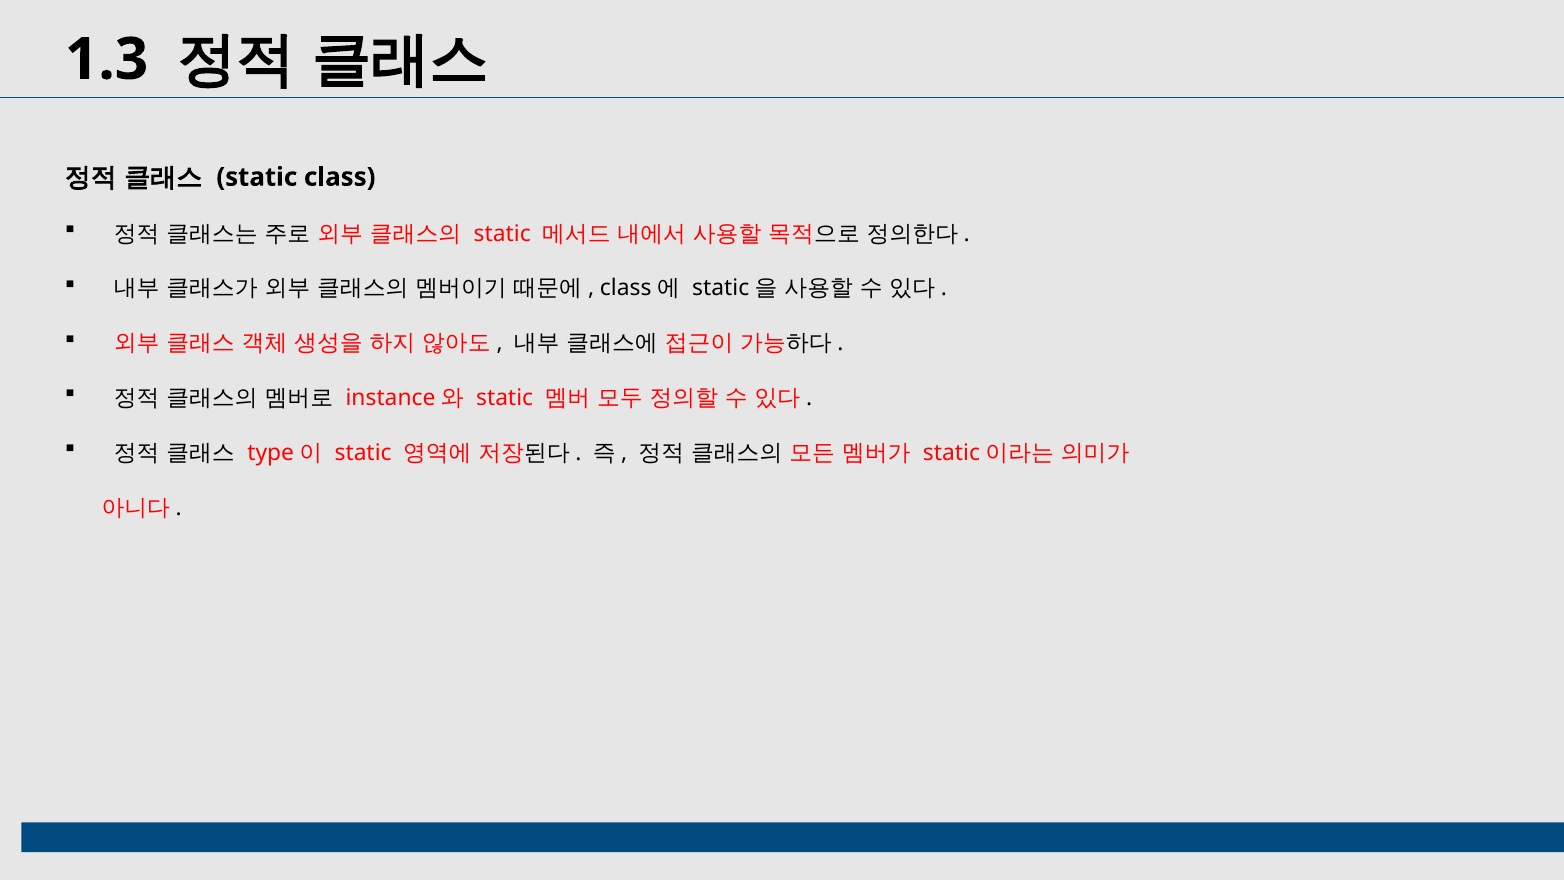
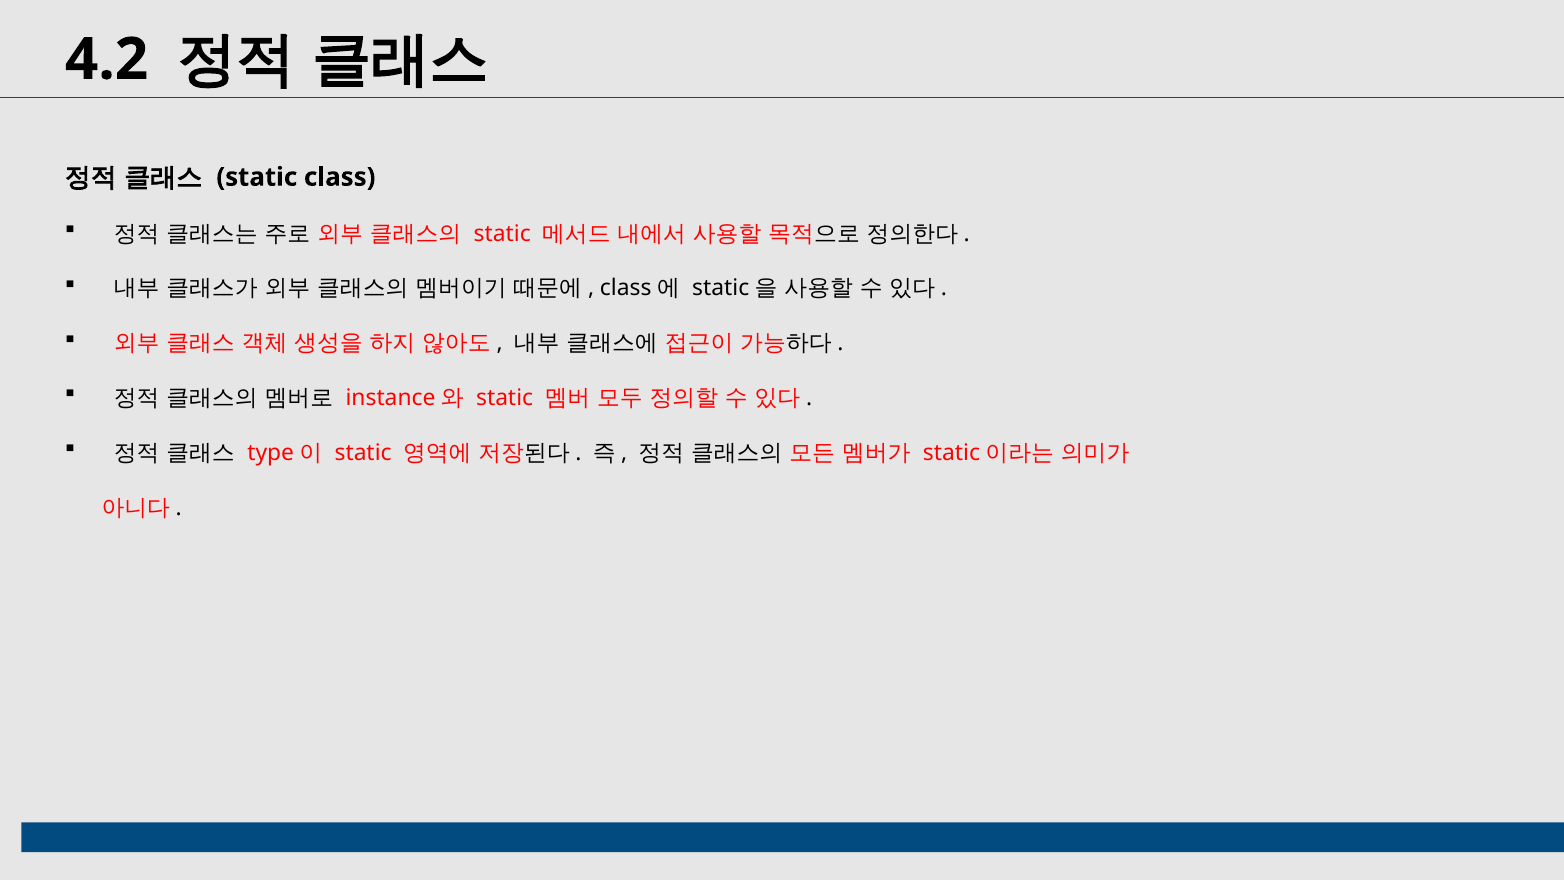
1.3: 1.3 -> 4.2
